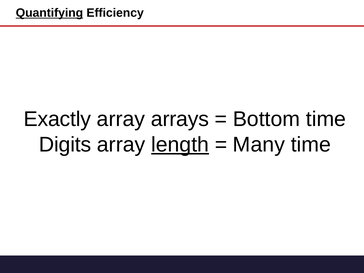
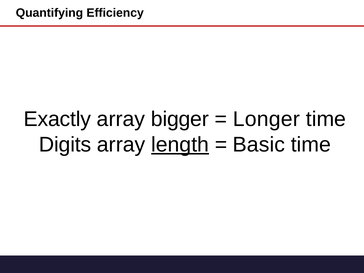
Quantifying underline: present -> none
arrays: arrays -> bigger
Bottom: Bottom -> Longer
Many: Many -> Basic
